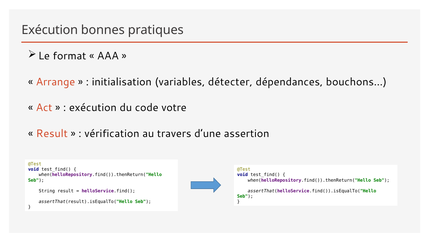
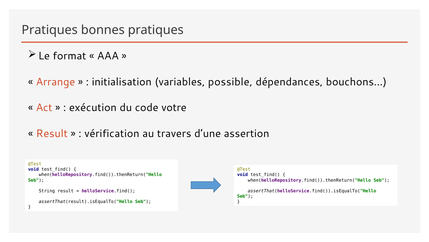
Exécution at (50, 30): Exécution -> Pratiques
détecter: détecter -> possible
